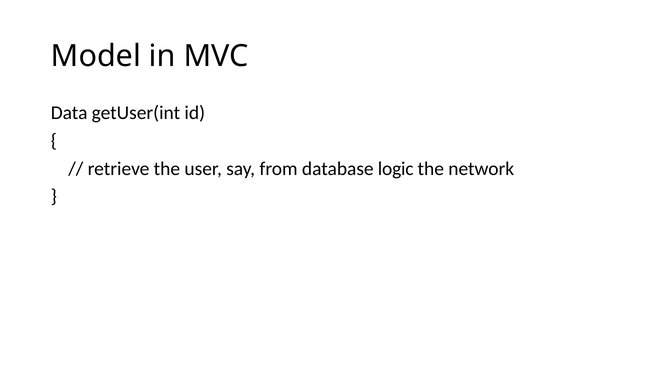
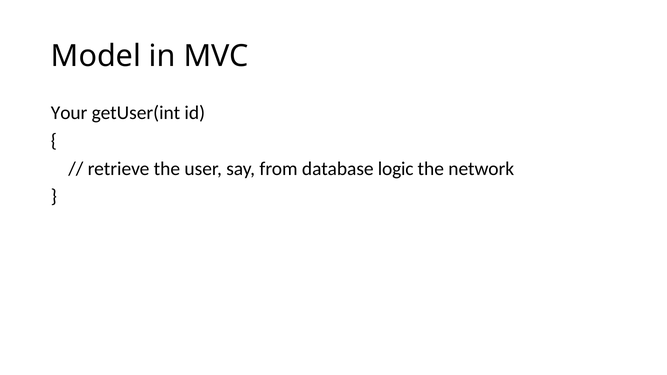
Data: Data -> Your
